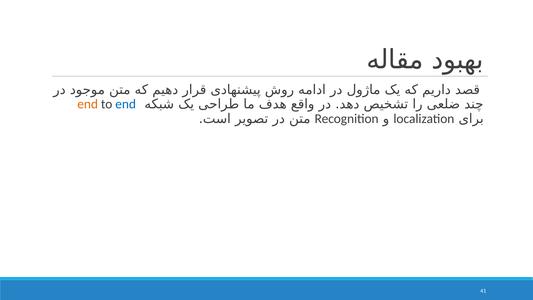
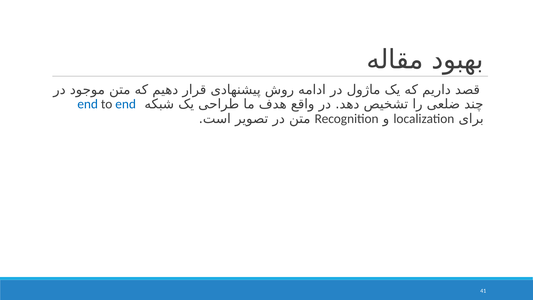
end at (88, 104) colour: orange -> blue
